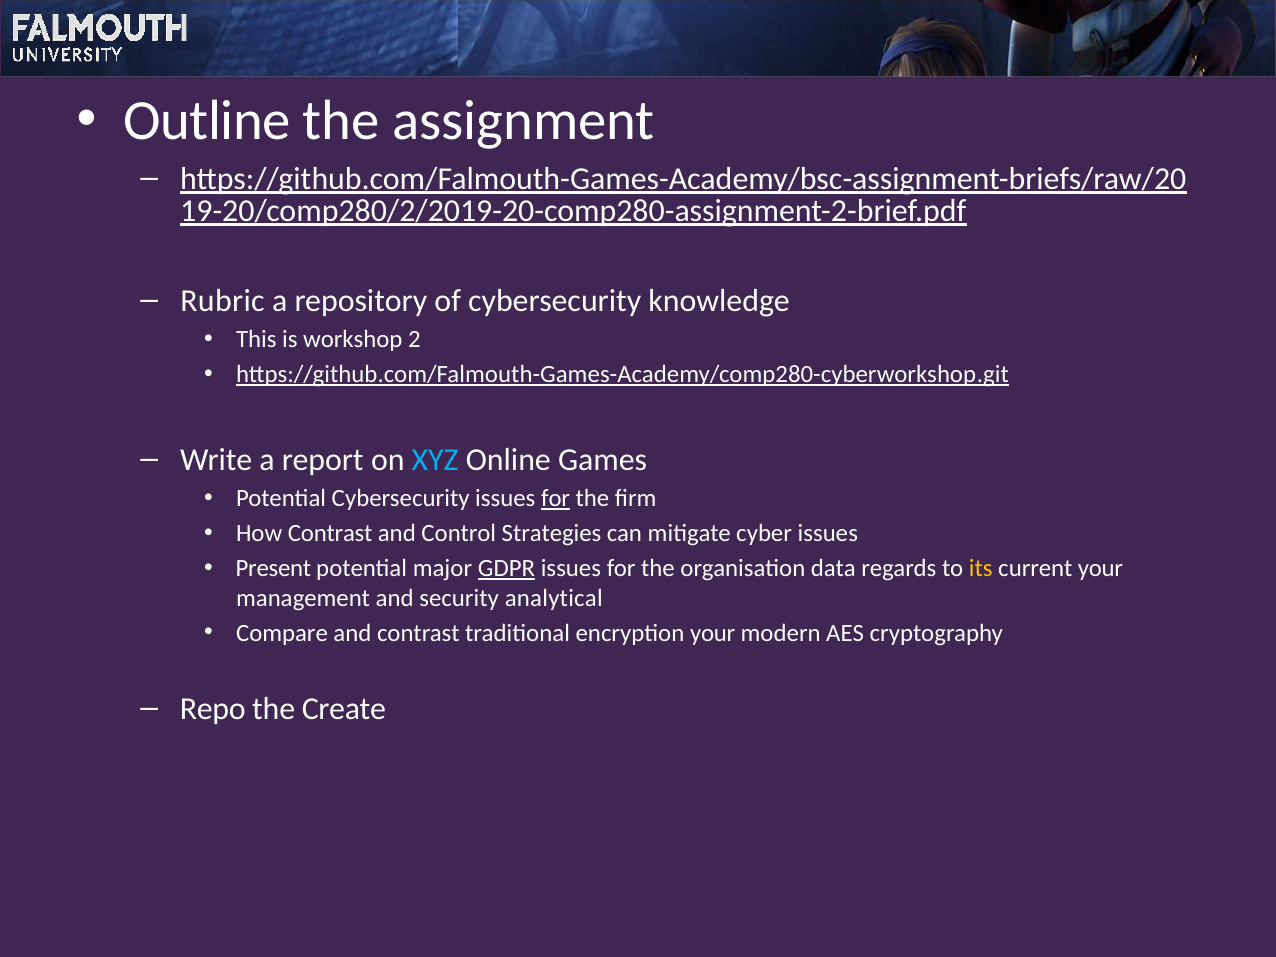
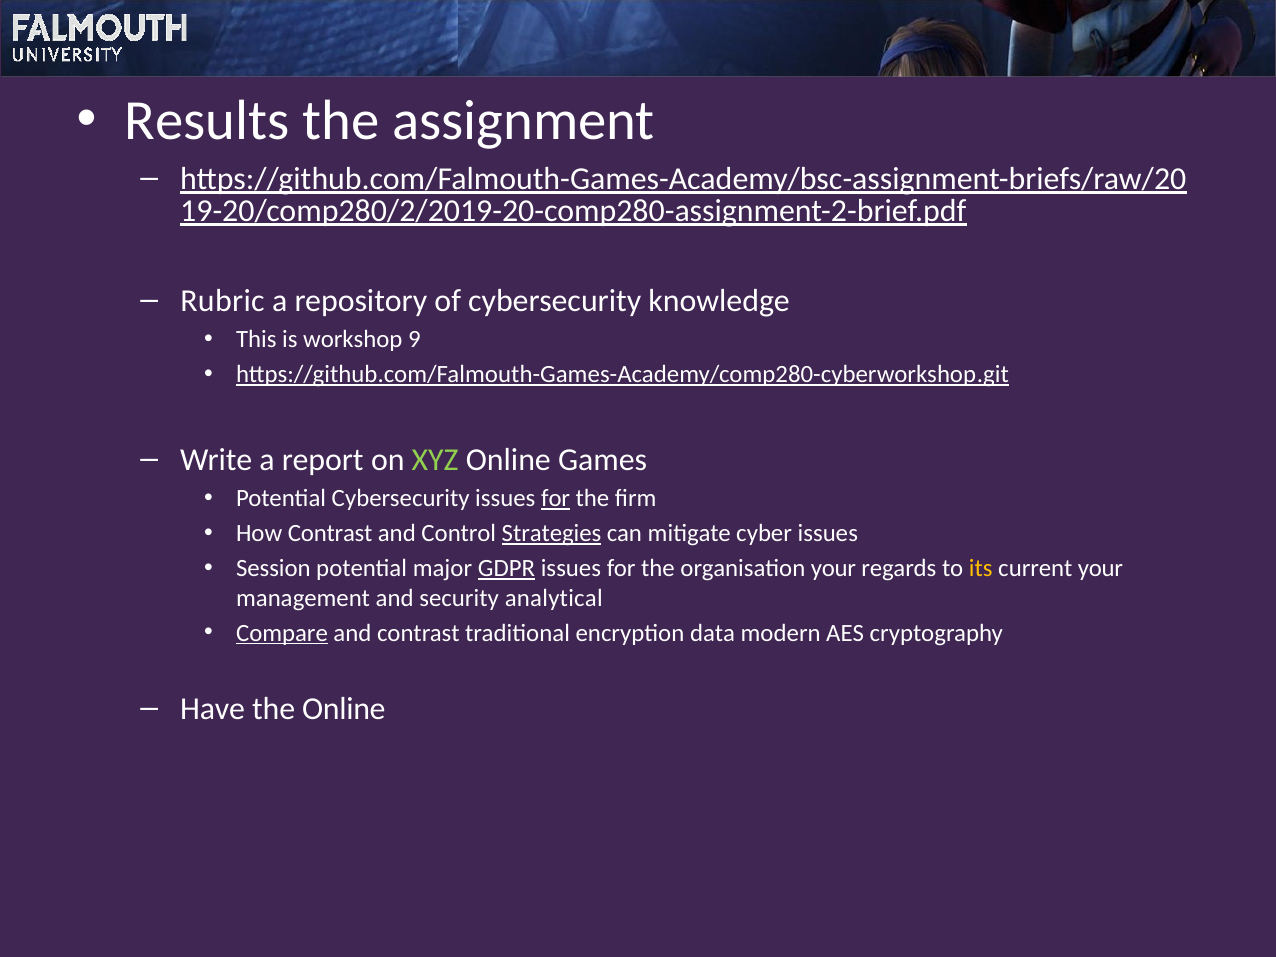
Outline: Outline -> Results
2: 2 -> 9
XYZ colour: light blue -> light green
Strategies underline: none -> present
Present: Present -> Session
organisation data: data -> your
Compare underline: none -> present
encryption your: your -> data
Repo: Repo -> Have
the Create: Create -> Online
